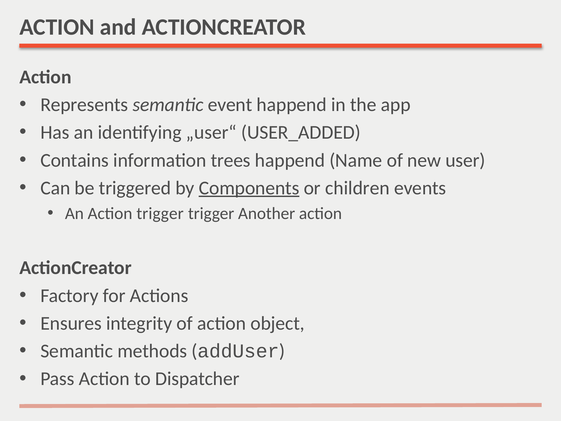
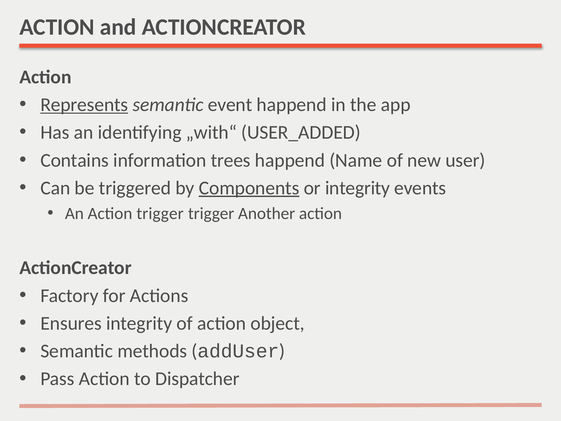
Represents underline: none -> present
„user“: „user“ -> „with“
or children: children -> integrity
